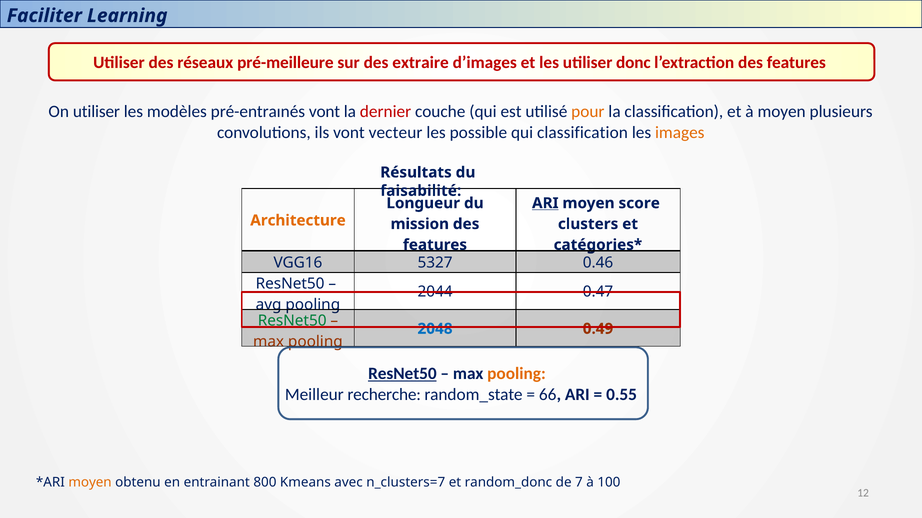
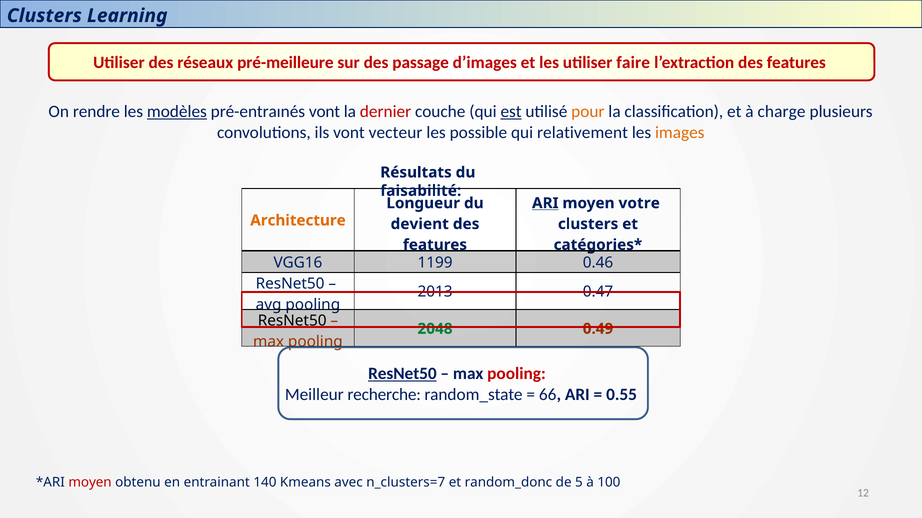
Faciliter at (44, 16): Faciliter -> Clusters
extraire: extraire -> passage
donc: donc -> faire
On utiliser: utiliser -> rendre
modèles underline: none -> present
est underline: none -> present
à moyen: moyen -> charge
qui classification: classification -> relativement
score: score -> votre
mission: mission -> devient
5327: 5327 -> 1199
2044: 2044 -> 2013
ResNet50 at (292, 321) colour: green -> black
2048 colour: blue -> green
pooling at (516, 374) colour: orange -> red
moyen at (90, 483) colour: orange -> red
800: 800 -> 140
7: 7 -> 5
